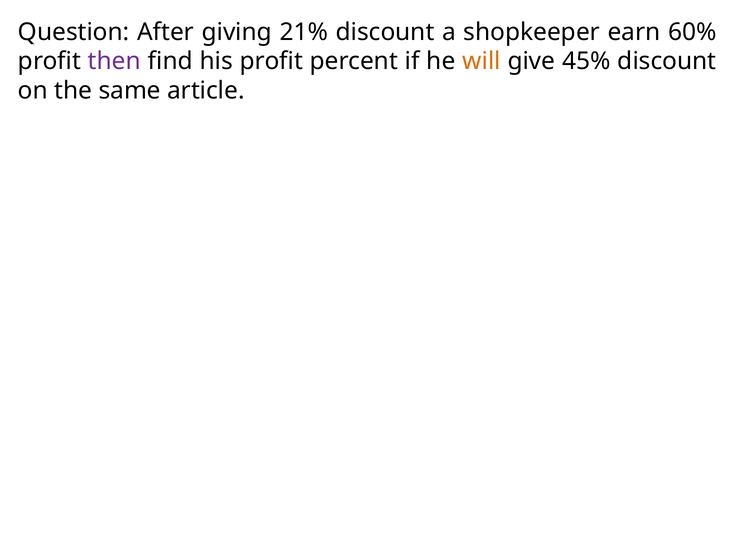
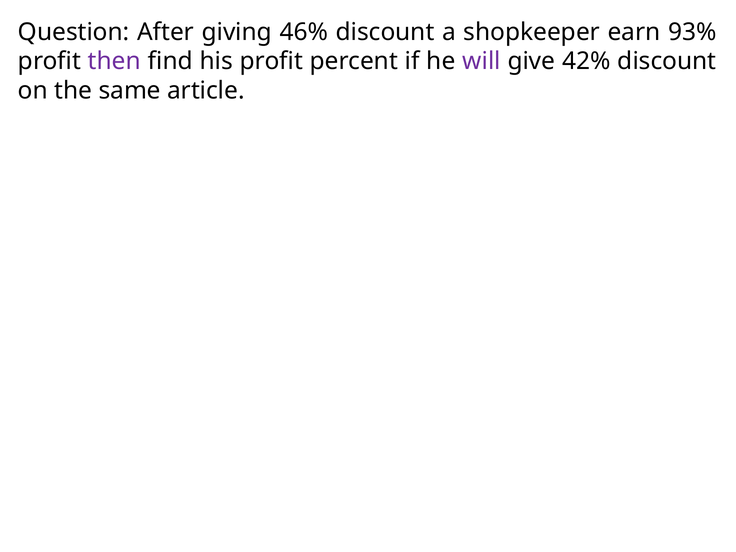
21%: 21% -> 46%
60%: 60% -> 93%
will colour: orange -> purple
45%: 45% -> 42%
